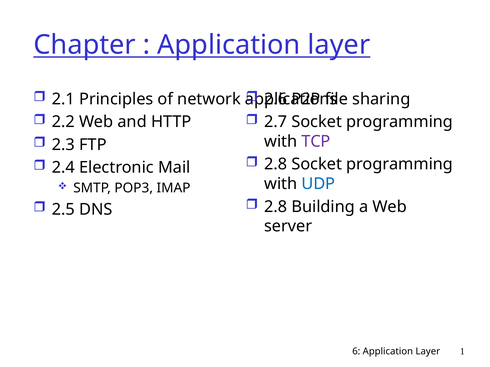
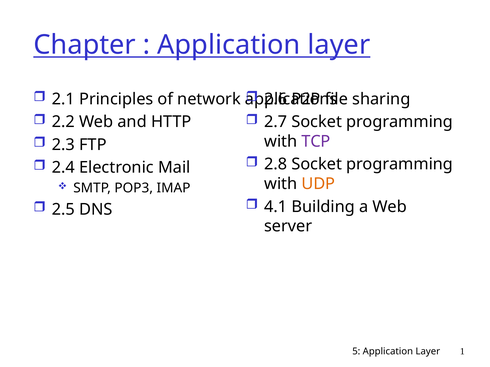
UDP colour: blue -> orange
2.8 at (276, 207): 2.8 -> 4.1
6: 6 -> 5
